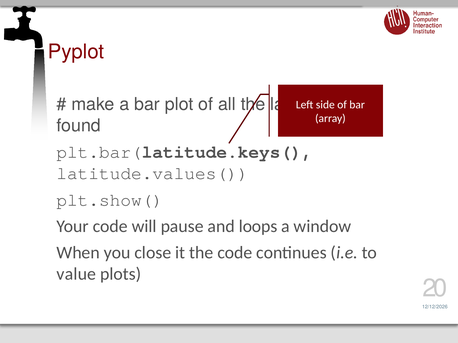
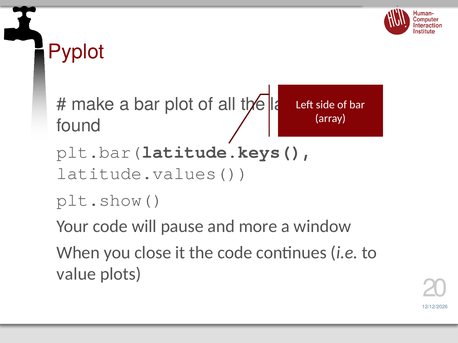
loops: loops -> more
